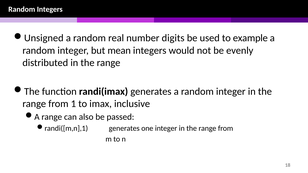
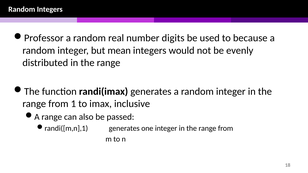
Unsigned: Unsigned -> Professor
example: example -> because
